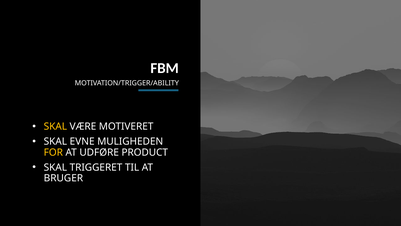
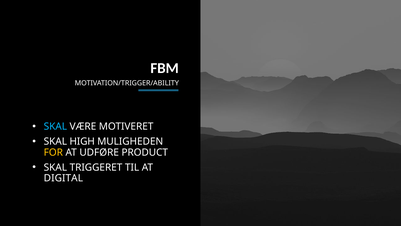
SKAL at (55, 126) colour: yellow -> light blue
EVNE: EVNE -> HIGH
BRUGER: BRUGER -> DIGITAL
